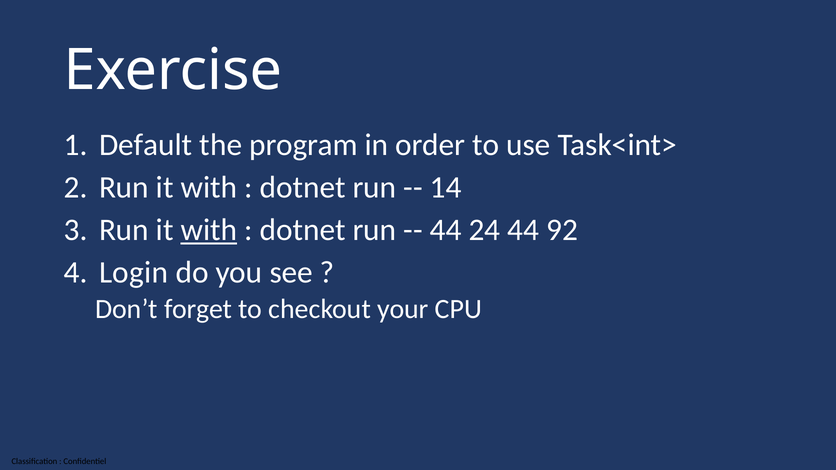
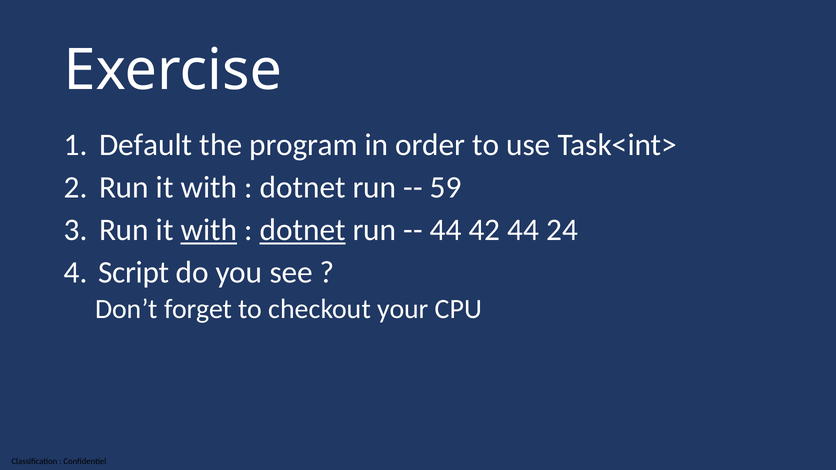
14: 14 -> 59
dotnet at (303, 230) underline: none -> present
24: 24 -> 42
92: 92 -> 24
Login: Login -> Script
